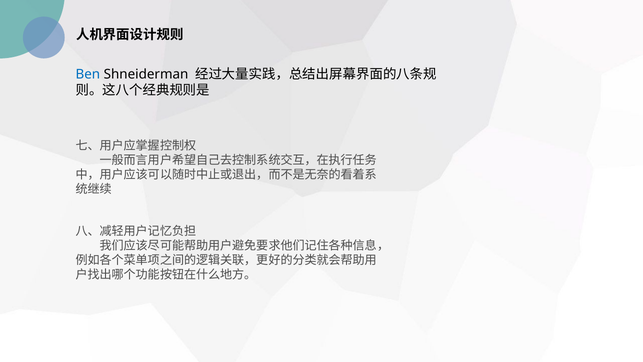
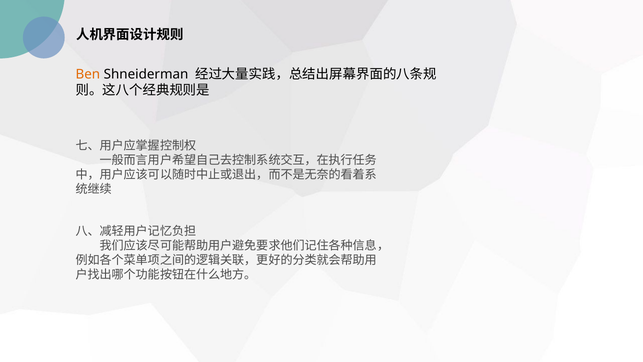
Ben colour: blue -> orange
